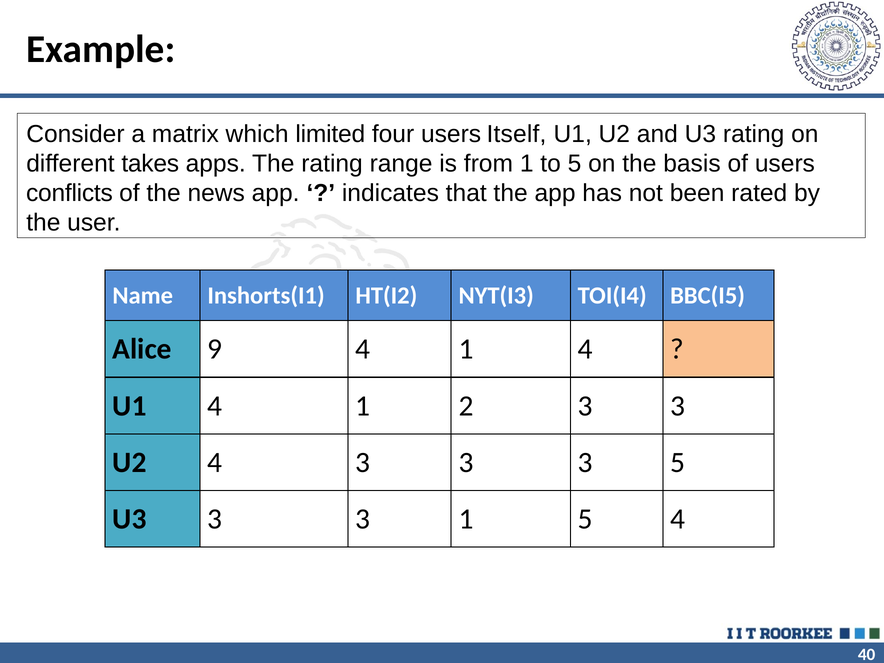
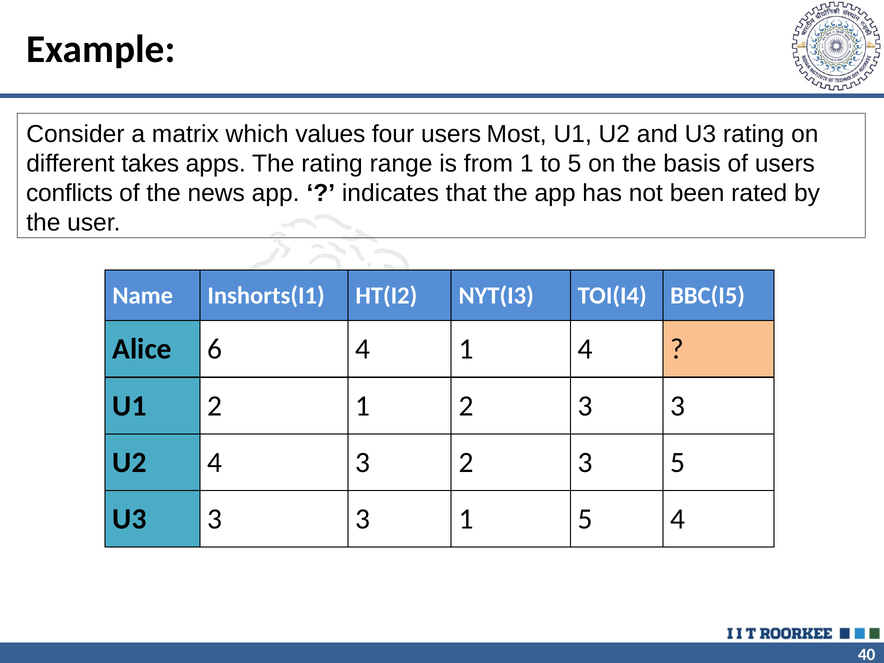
limited: limited -> values
Itself: Itself -> Most
9: 9 -> 6
U1 4: 4 -> 2
4 3 3: 3 -> 2
